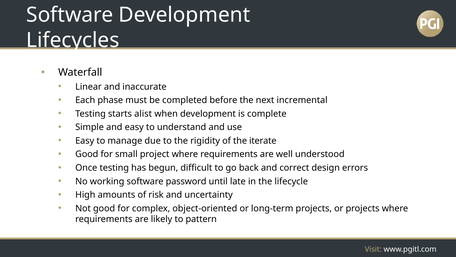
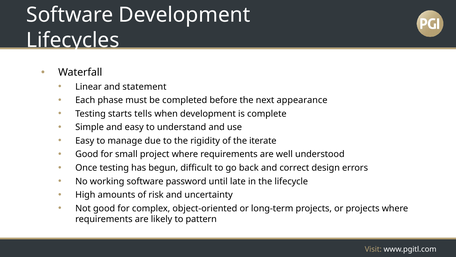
inaccurate: inaccurate -> statement
incremental: incremental -> appearance
alist: alist -> tells
